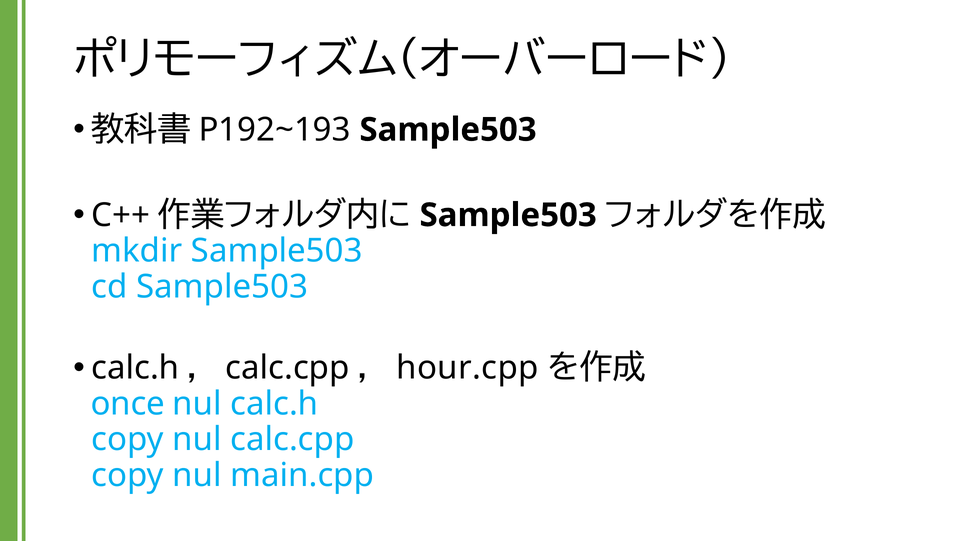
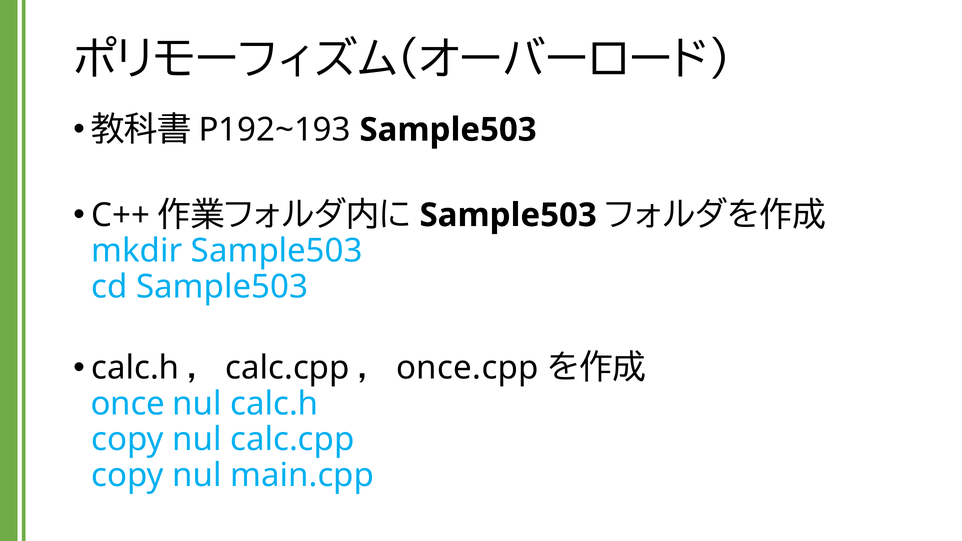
hour.cpp: hour.cpp -> once.cpp
